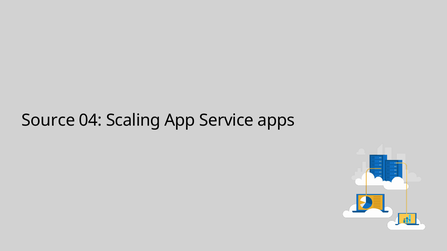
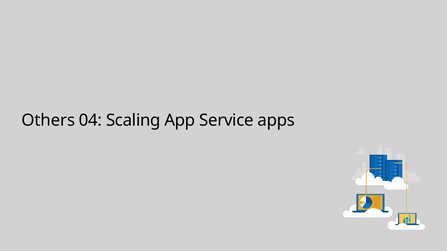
Source: Source -> Others
